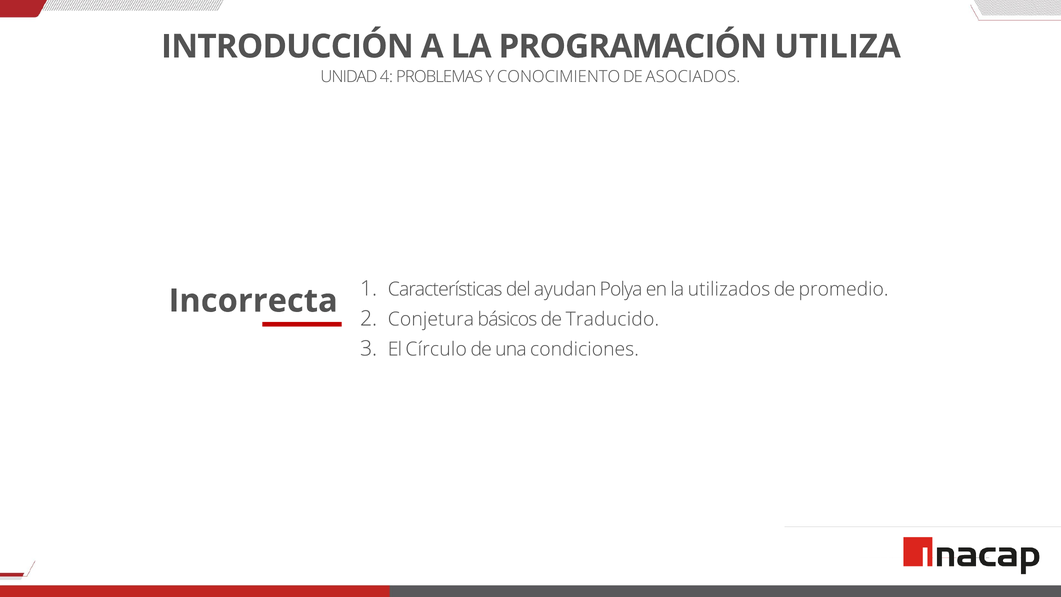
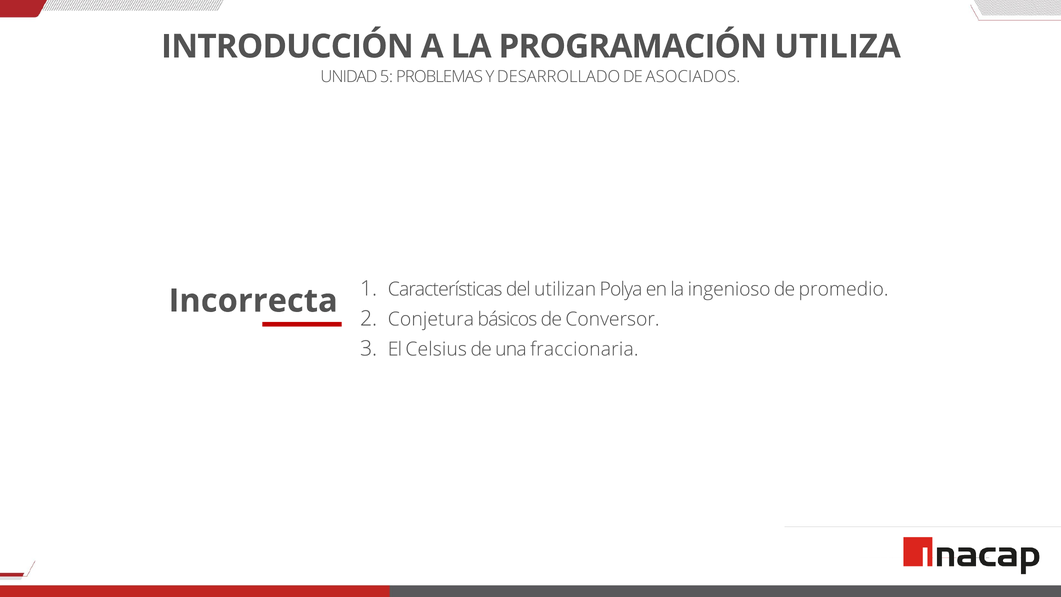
4: 4 -> 5
CONOCIMIENTO: CONOCIMIENTO -> DESARROLLADO
ayudan: ayudan -> utilizan
utilizados: utilizados -> ingenioso
Traducido: Traducido -> Conversor
Círculo: Círculo -> Celsius
condiciones: condiciones -> fraccionaria
